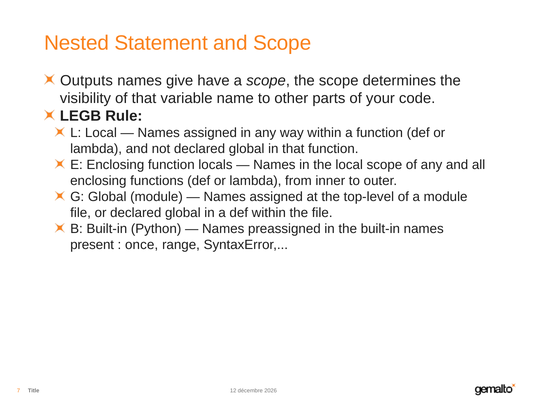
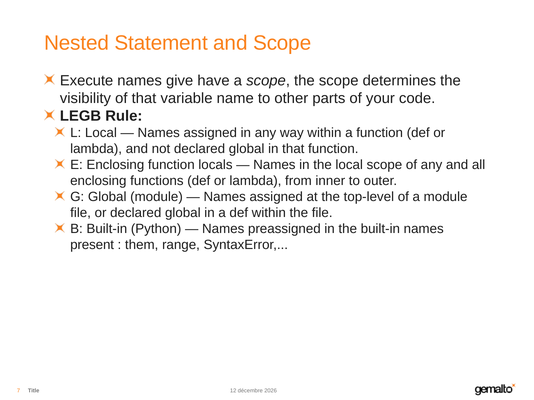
Outputs: Outputs -> Execute
once: once -> them
